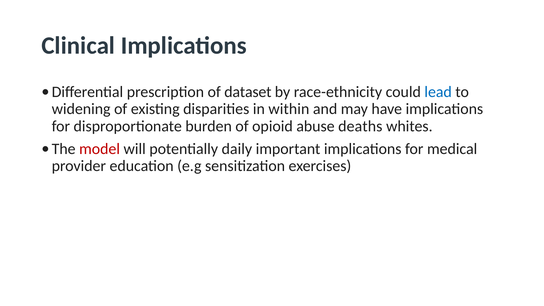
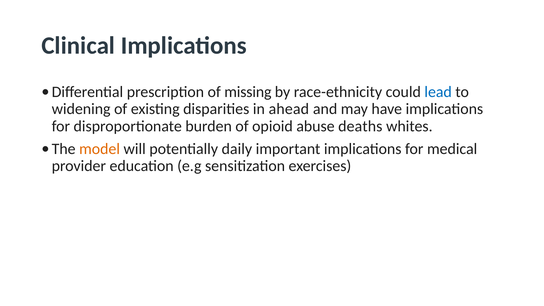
dataset: dataset -> missing
within: within -> ahead
model colour: red -> orange
